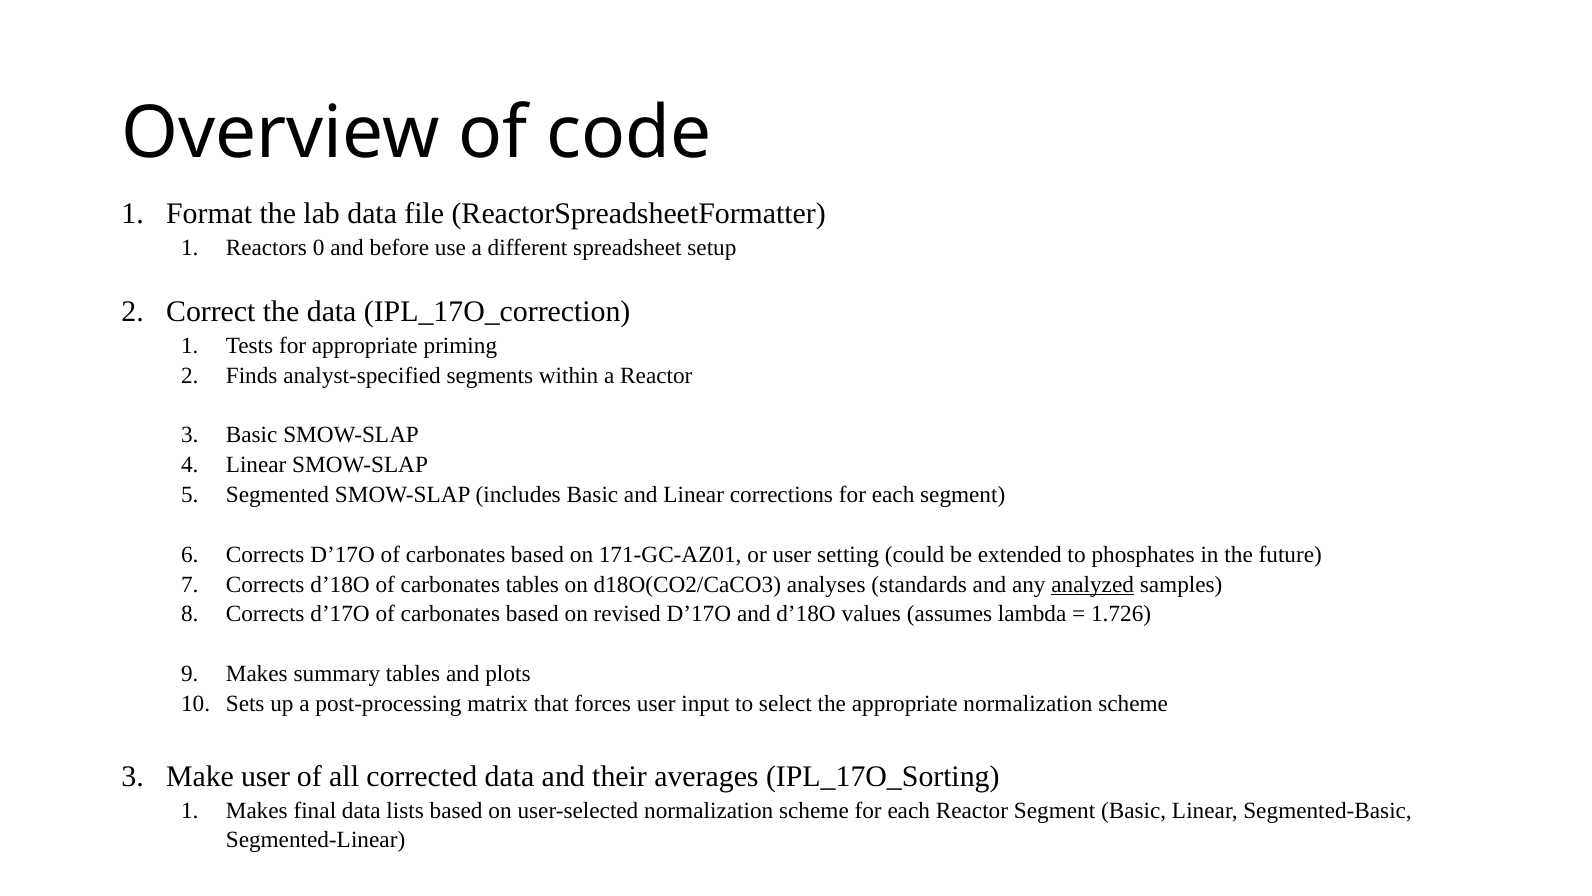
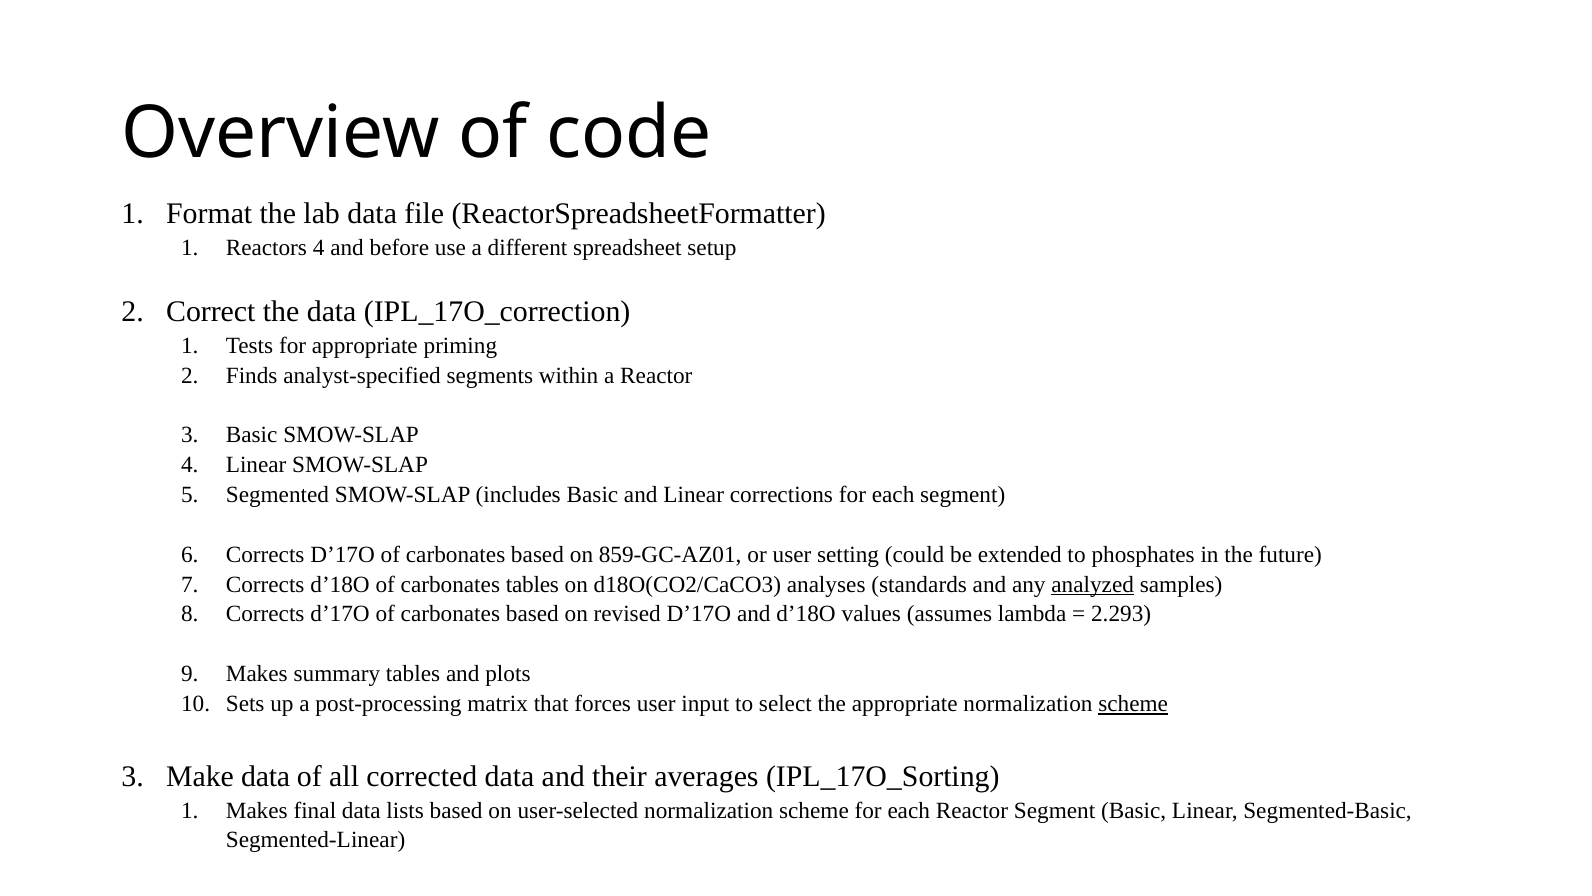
Reactors 0: 0 -> 4
171-GC-AZ01: 171-GC-AZ01 -> 859-GC-AZ01
1.726: 1.726 -> 2.293
scheme at (1133, 704) underline: none -> present
Make user: user -> data
